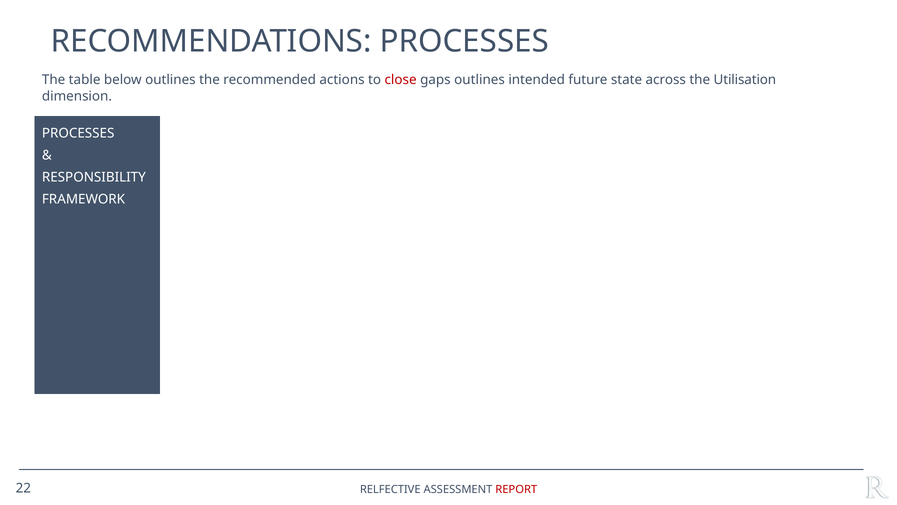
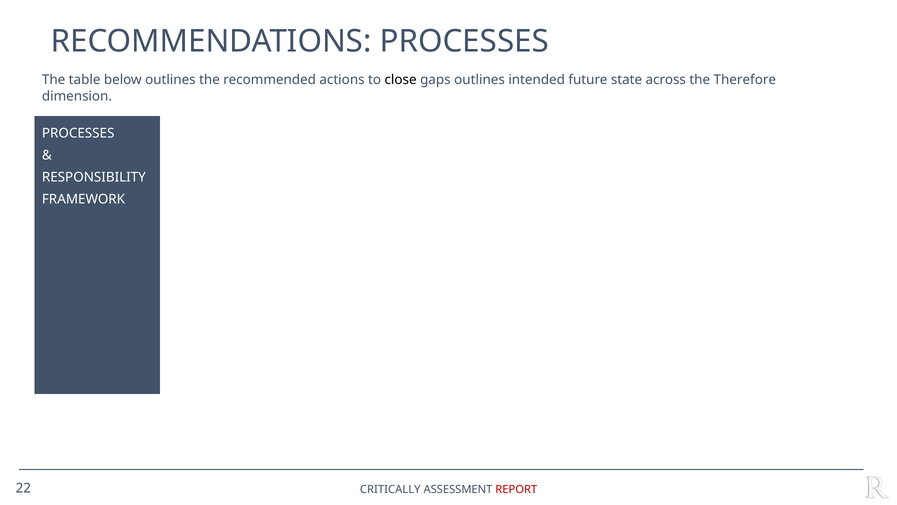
close colour: red -> black
Utilisation: Utilisation -> Therefore
RELFECTIVE: RELFECTIVE -> CRITICALLY
